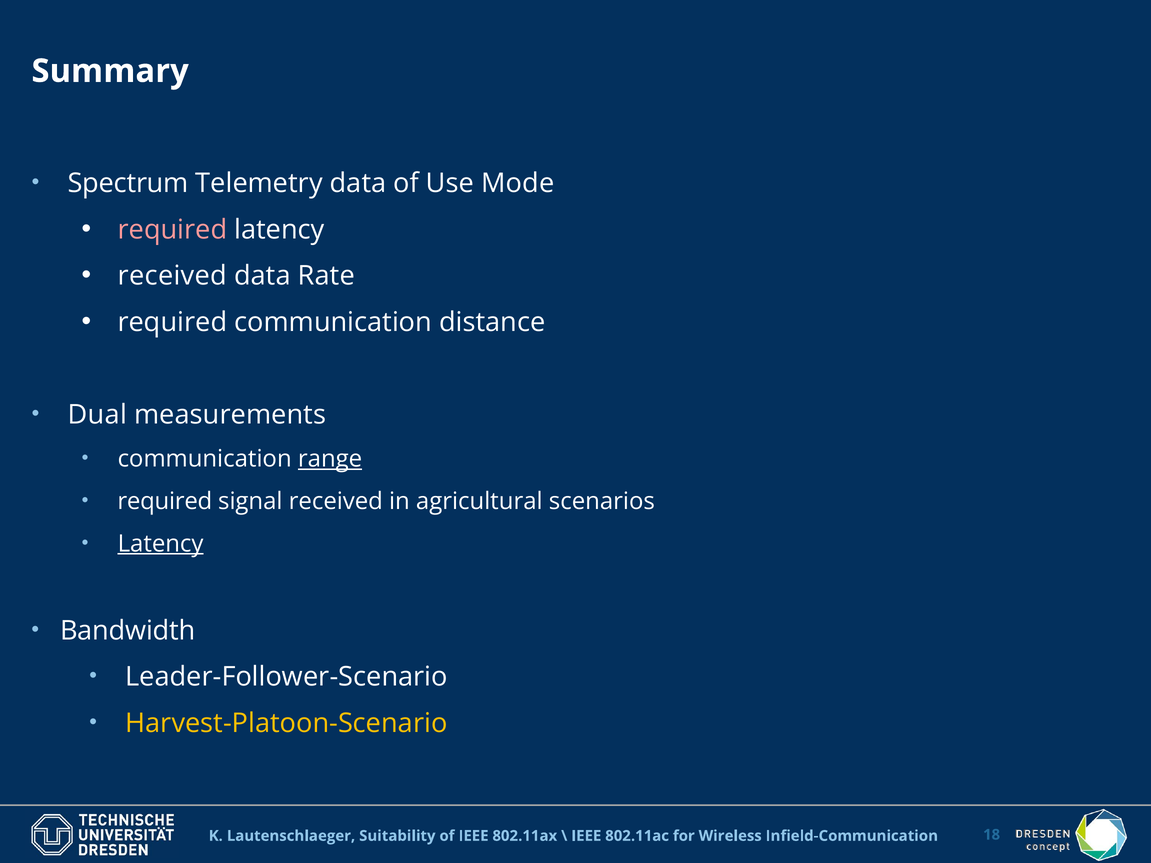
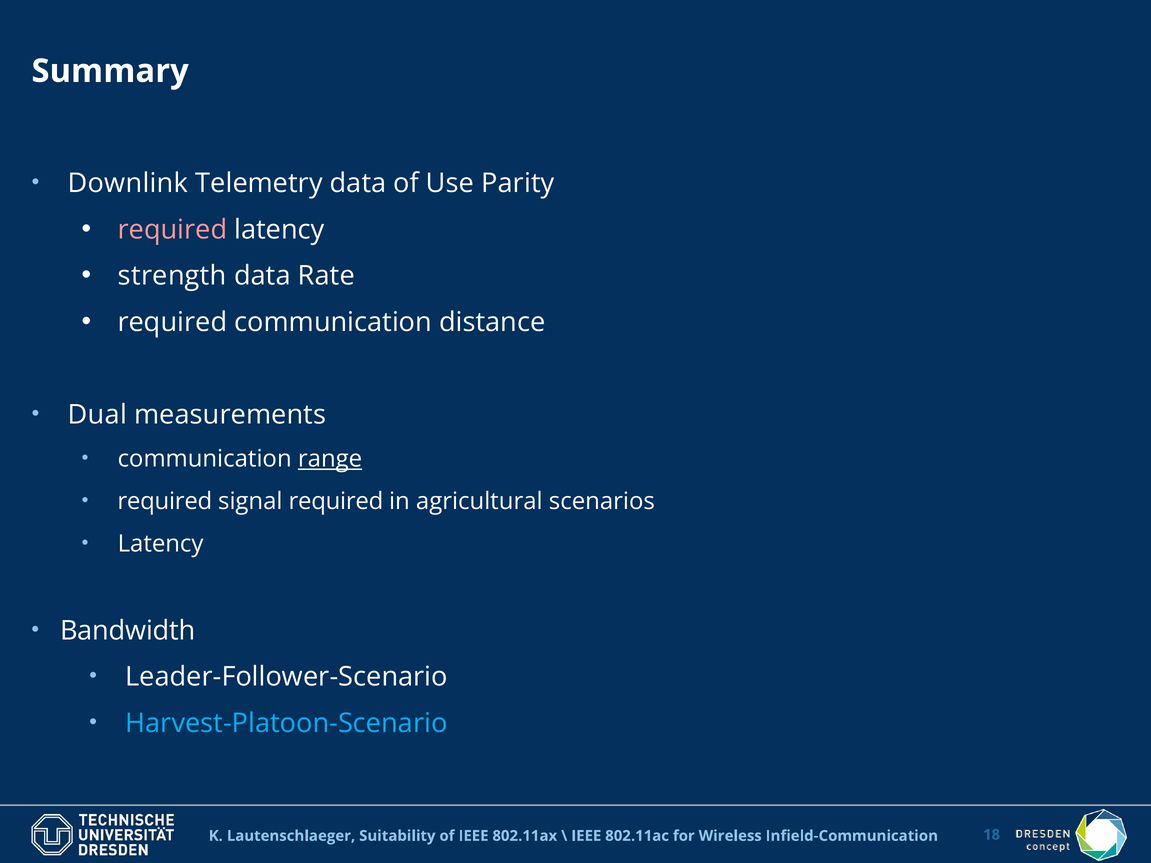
Spectrum: Spectrum -> Downlink
Mode: Mode -> Parity
received at (172, 276): received -> strength
signal received: received -> required
Latency at (161, 544) underline: present -> none
Harvest-Platoon-Scenario colour: yellow -> light blue
